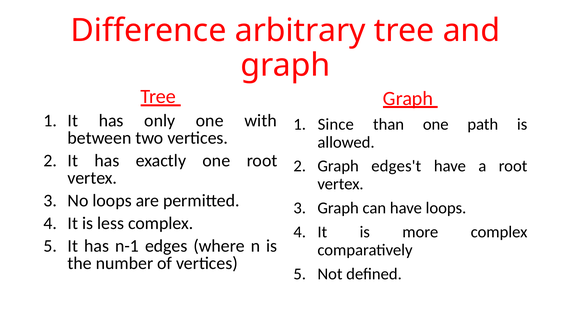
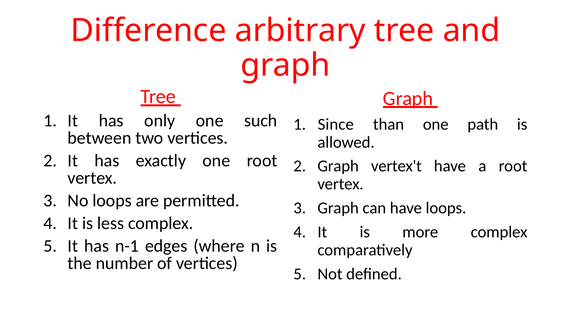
with: with -> such
edges't: edges't -> vertex't
